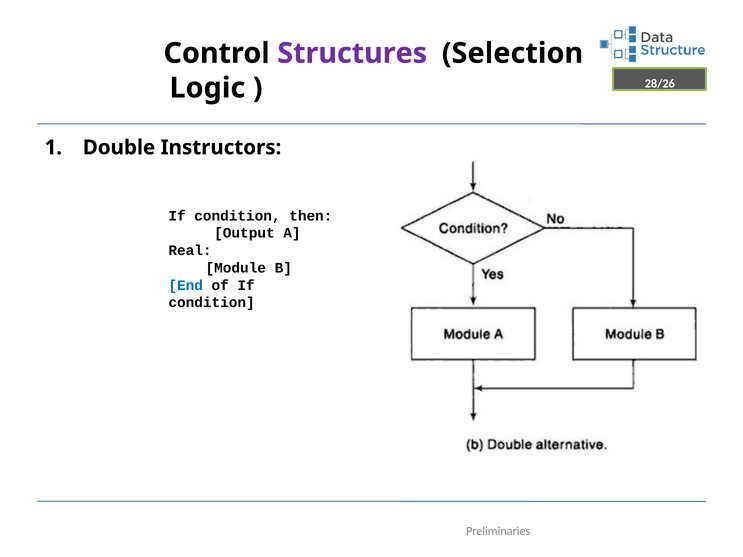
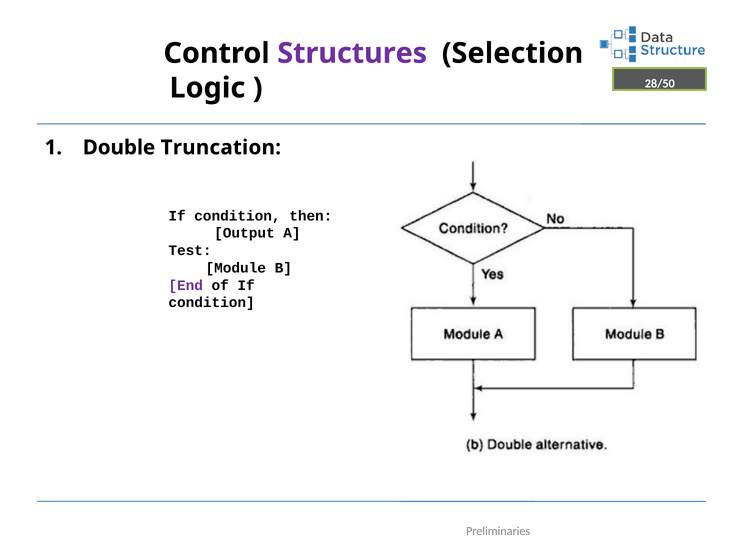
28/26: 28/26 -> 28/50
Instructors: Instructors -> Truncation
Real: Real -> Test
End colour: blue -> purple
